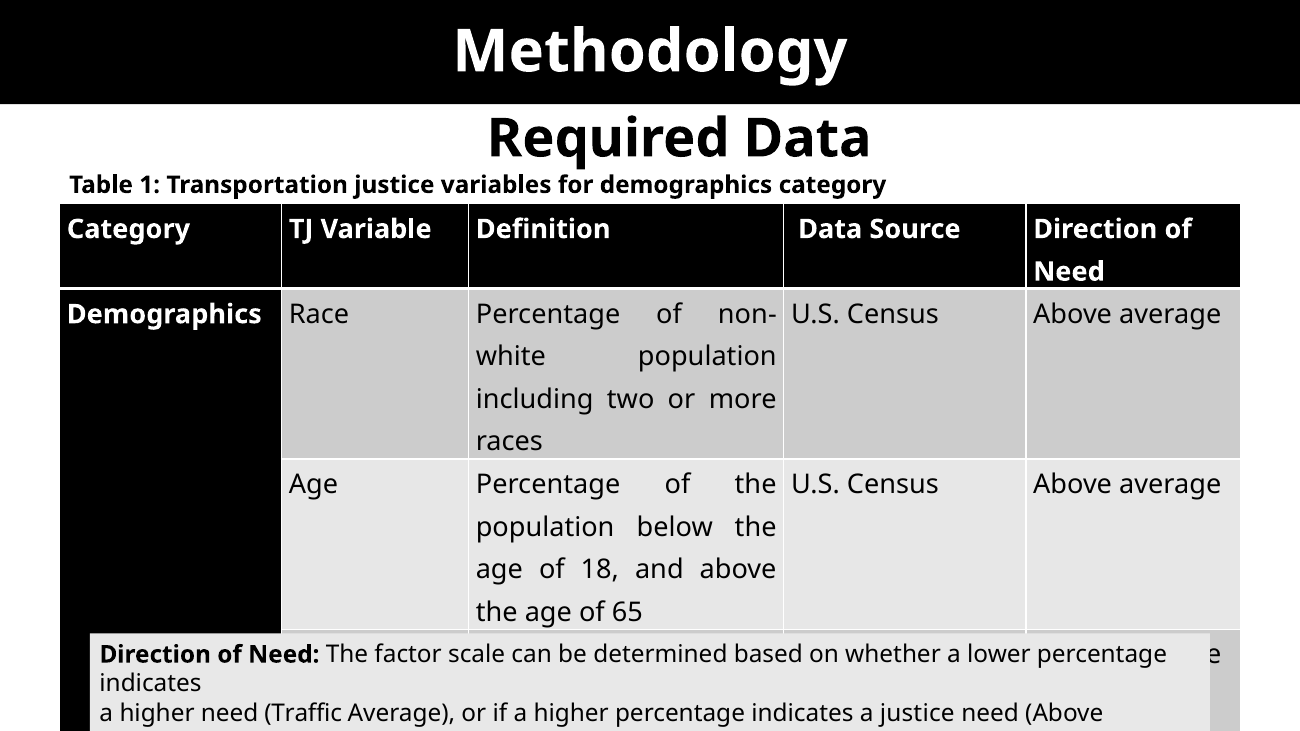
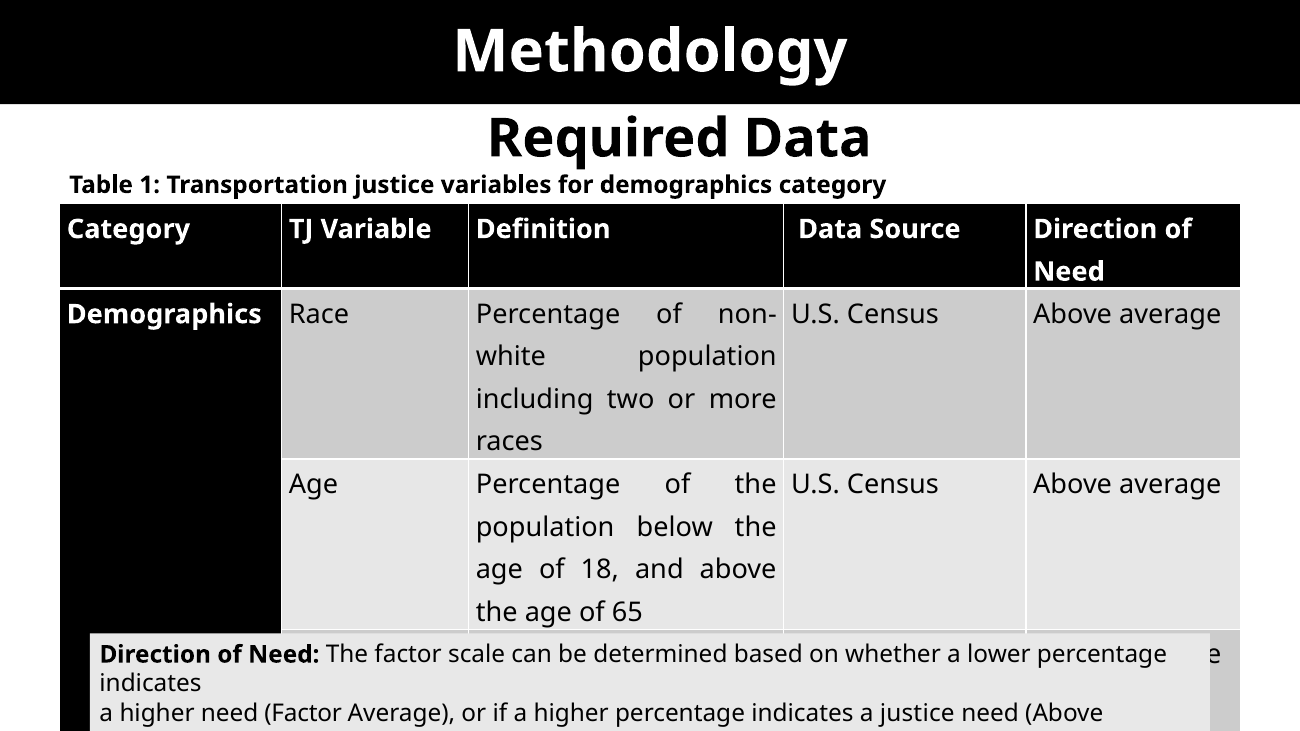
need Traffic: Traffic -> Factor
